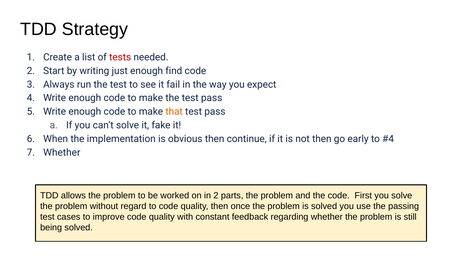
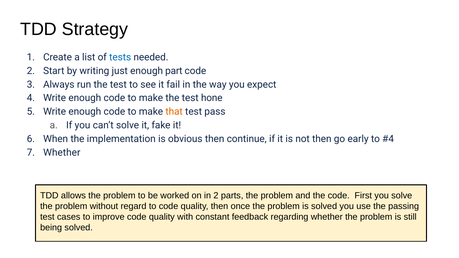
tests colour: red -> blue
find: find -> part
the test pass: pass -> hone
